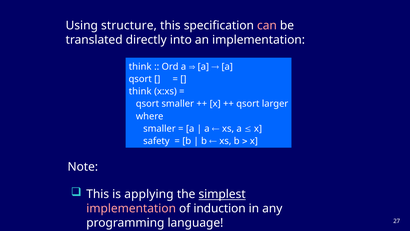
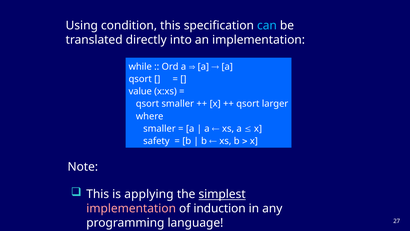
structure: structure -> condition
can colour: pink -> light blue
think at (140, 67): think -> while
think at (140, 91): think -> value
